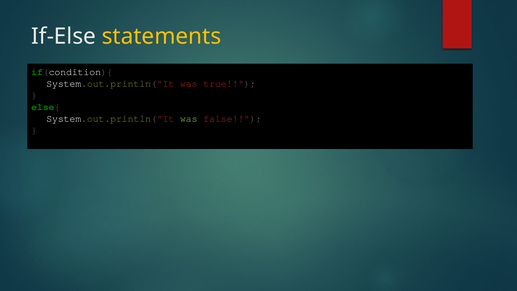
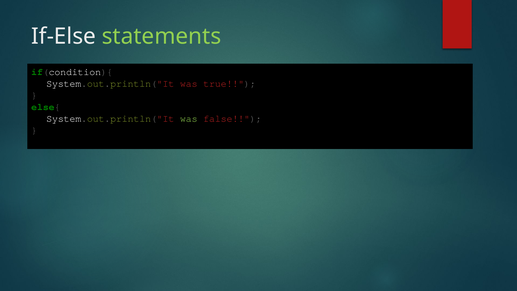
statements colour: yellow -> light green
